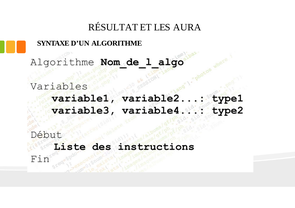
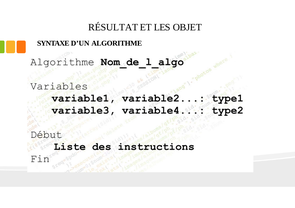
AURA: AURA -> OBJET
